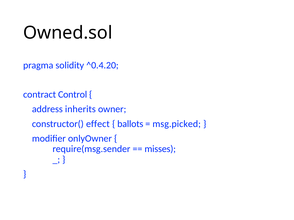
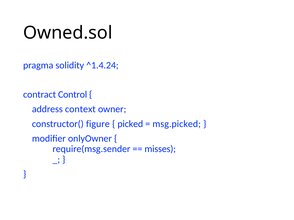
^0.4.20: ^0.4.20 -> ^1.4.24
inherits: inherits -> context
effect: effect -> figure
ballots: ballots -> picked
